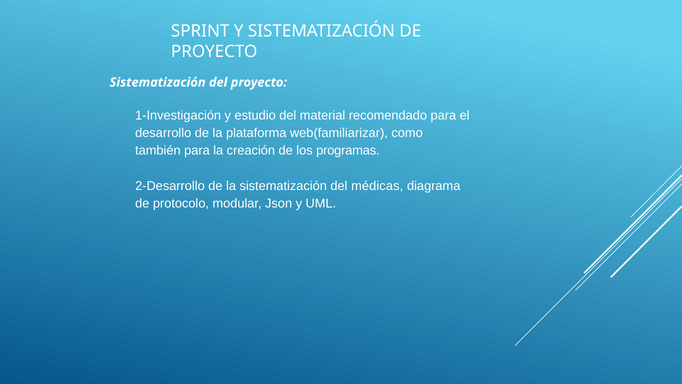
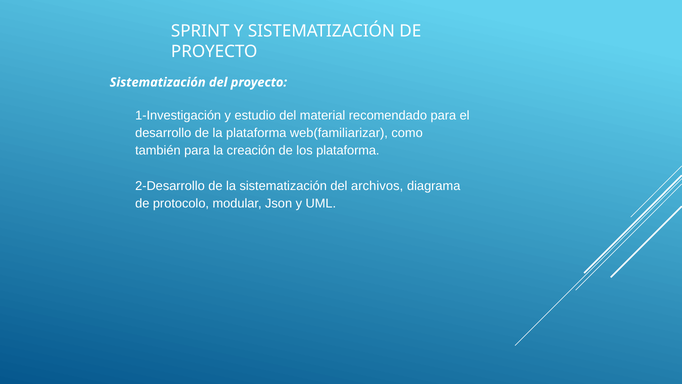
los programas: programas -> plataforma
médicas: médicas -> archivos
